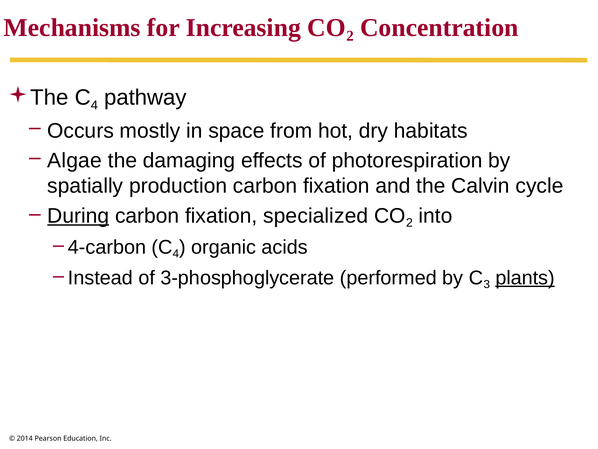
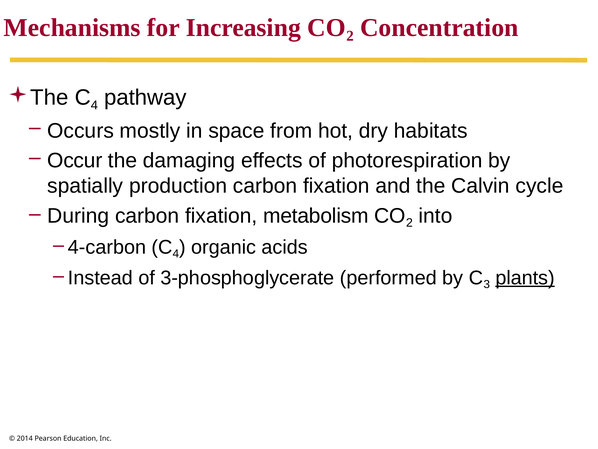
Algae: Algae -> Occur
During underline: present -> none
specialized: specialized -> metabolism
